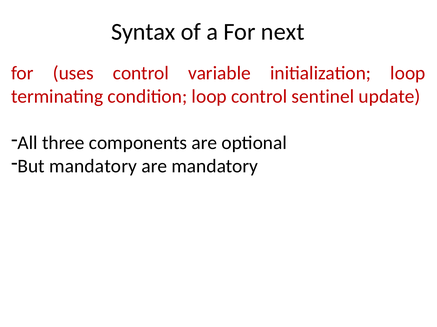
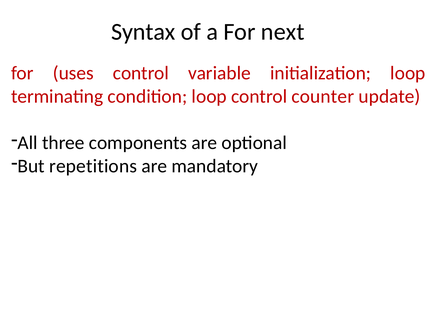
sentinel: sentinel -> counter
But mandatory: mandatory -> repetitions
